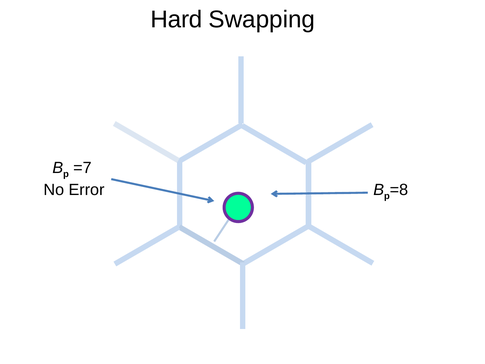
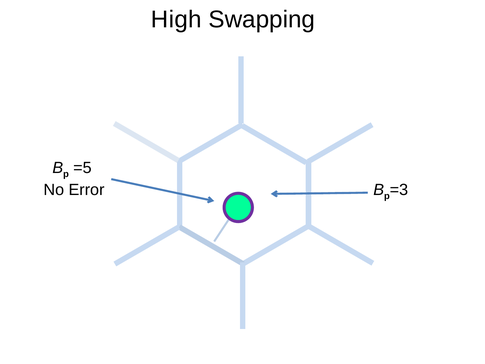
Hard: Hard -> High
=7: =7 -> =5
=8: =8 -> =3
